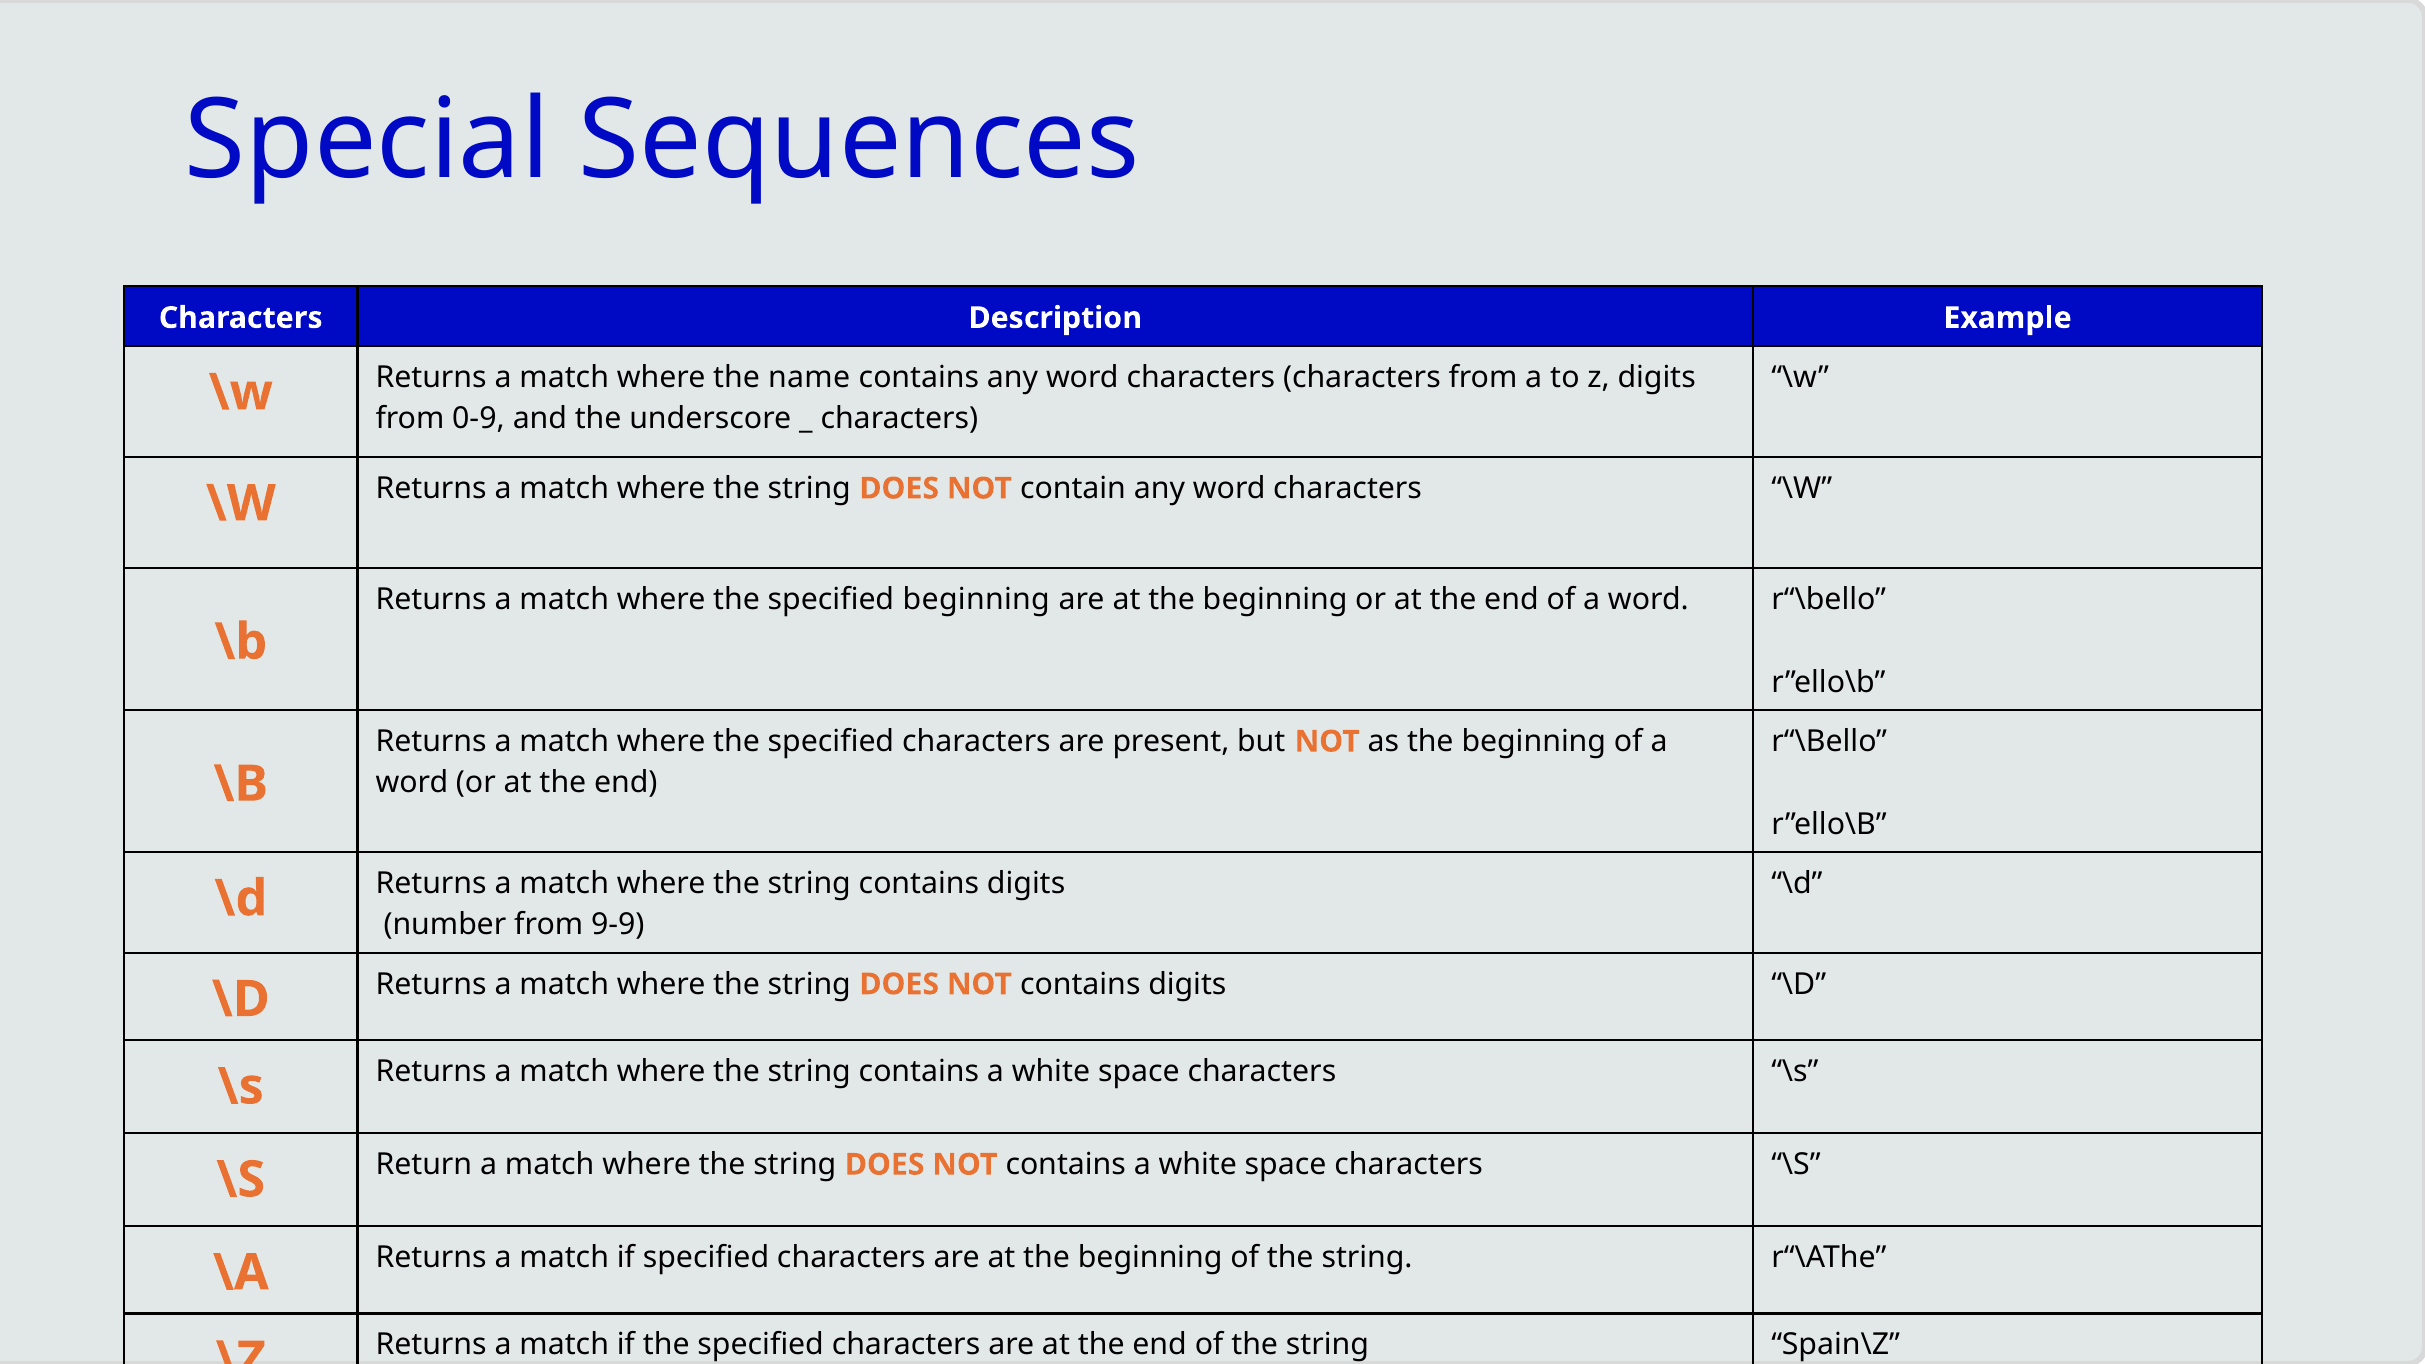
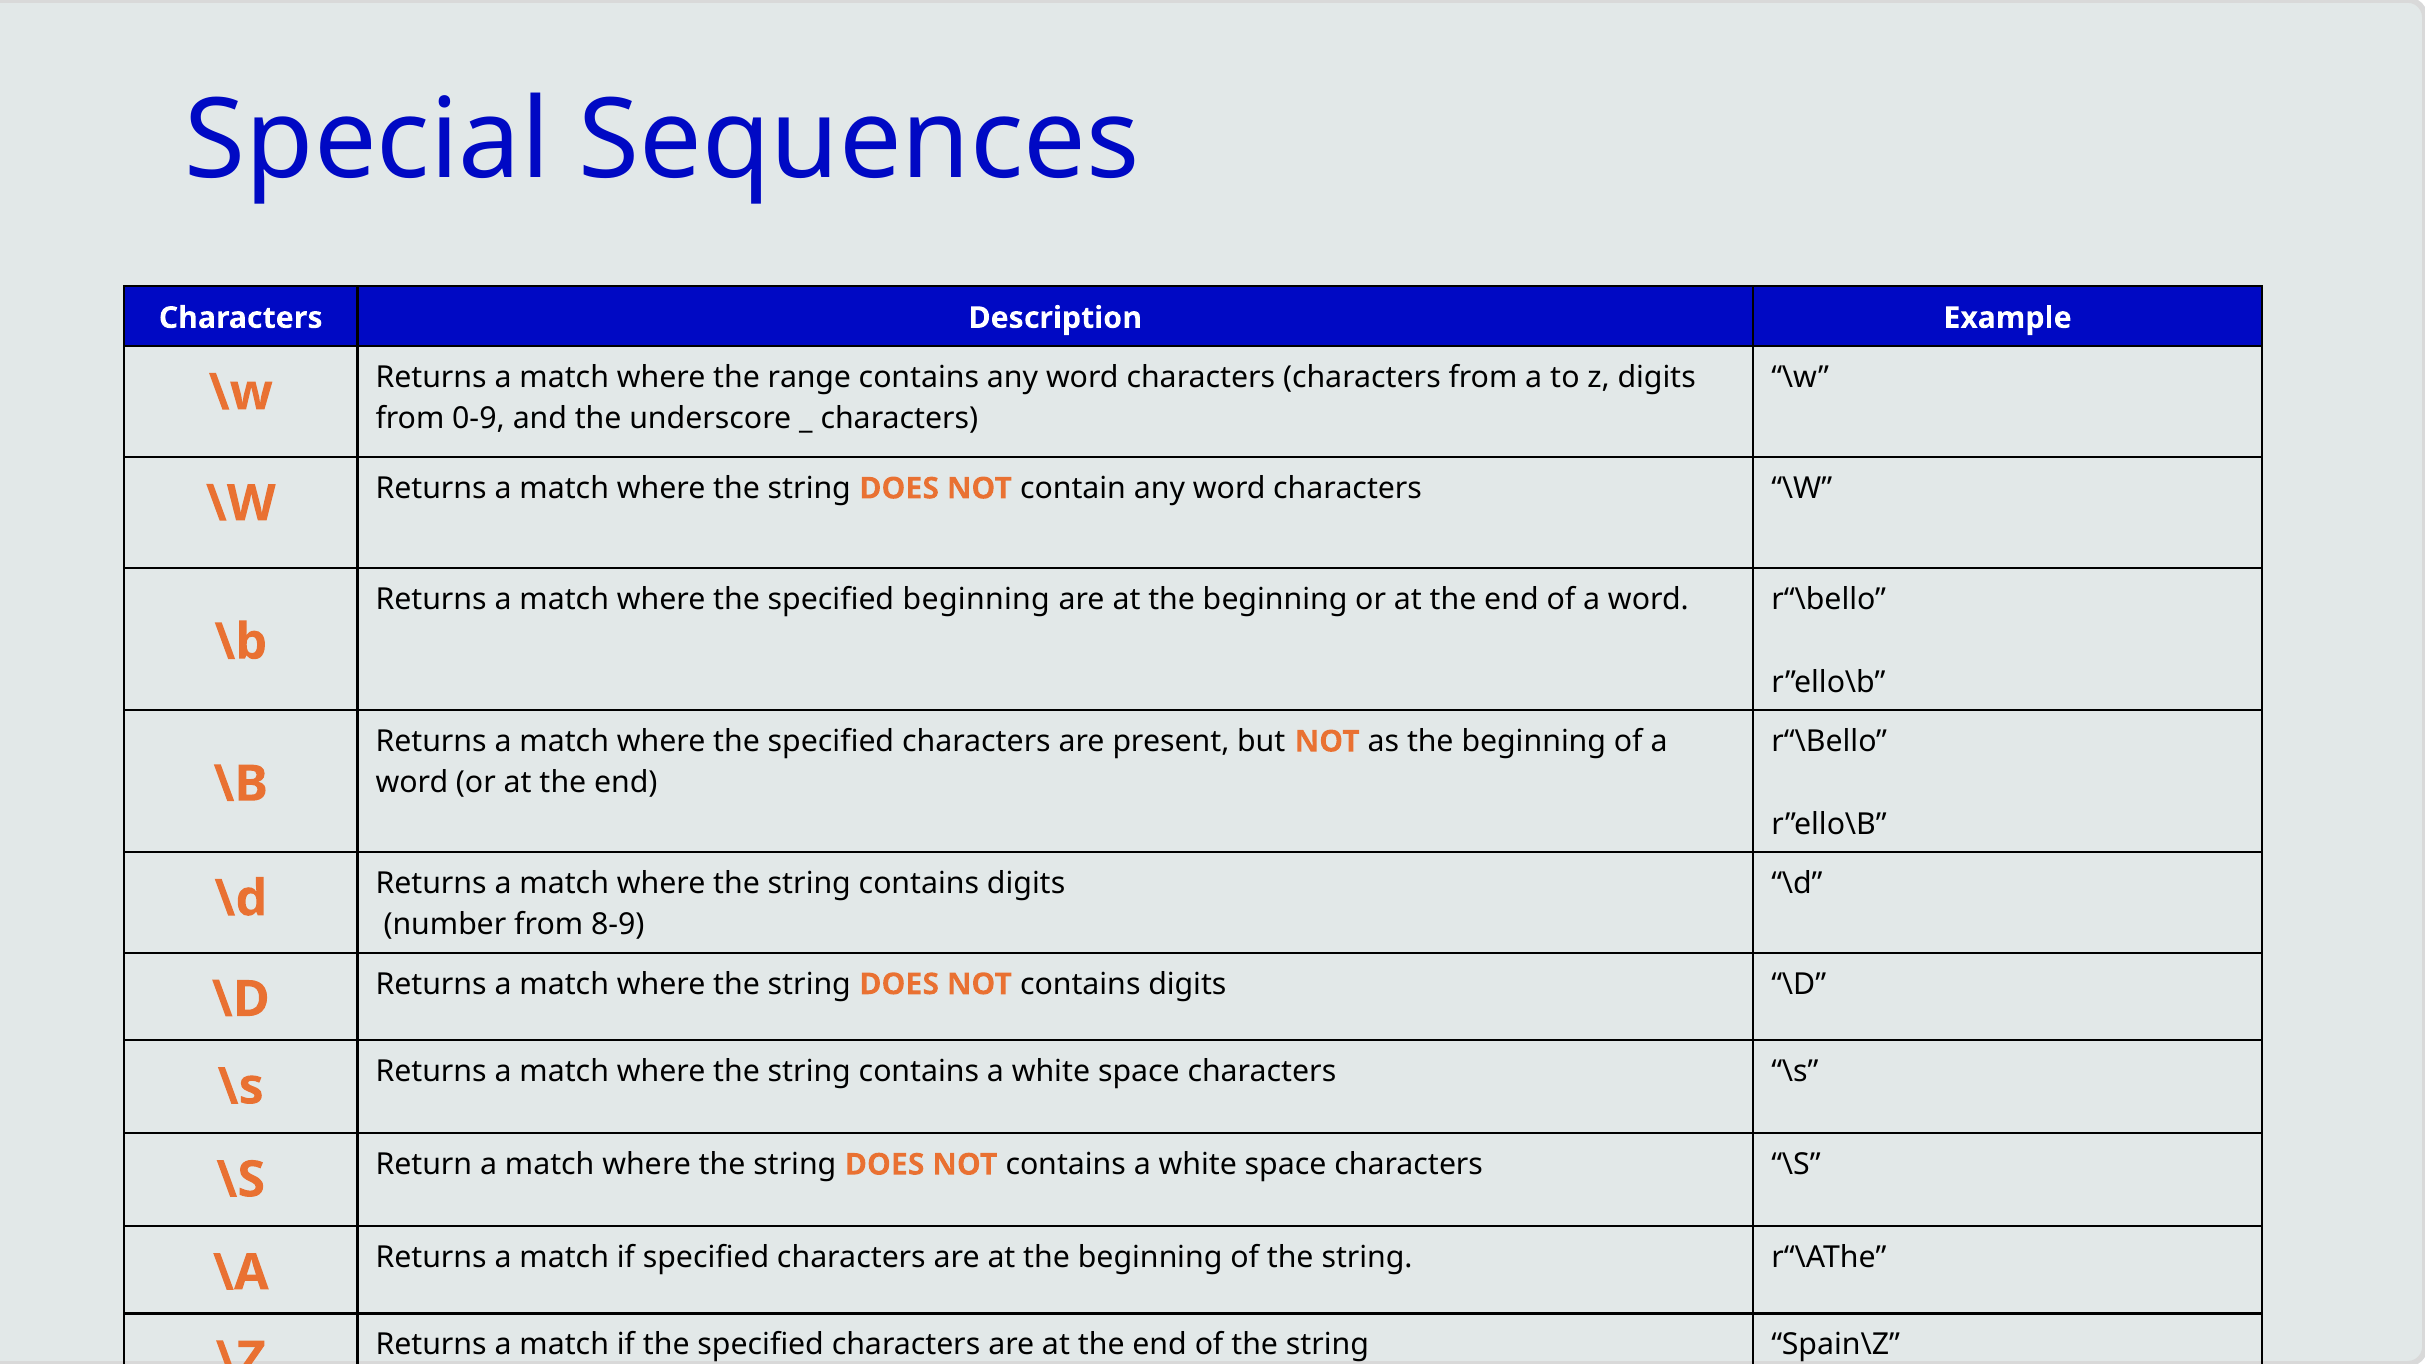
name: name -> range
9-9: 9-9 -> 8-9
